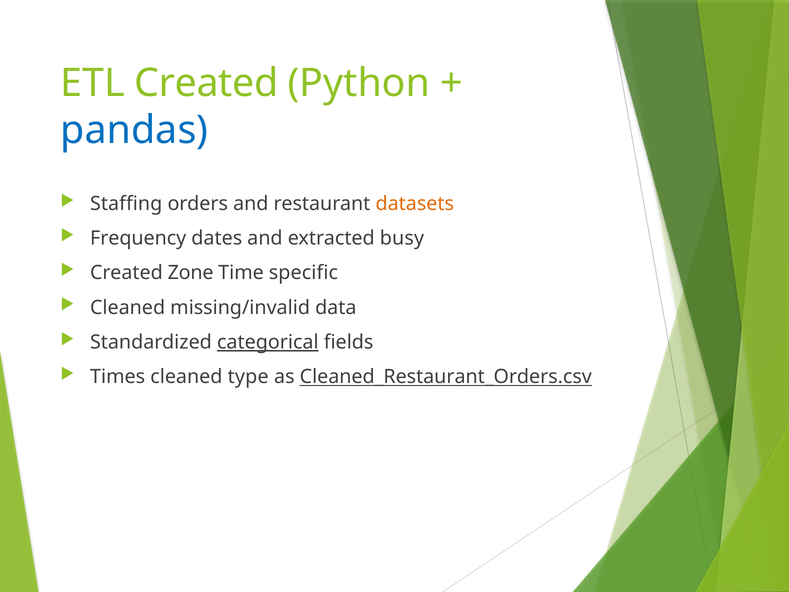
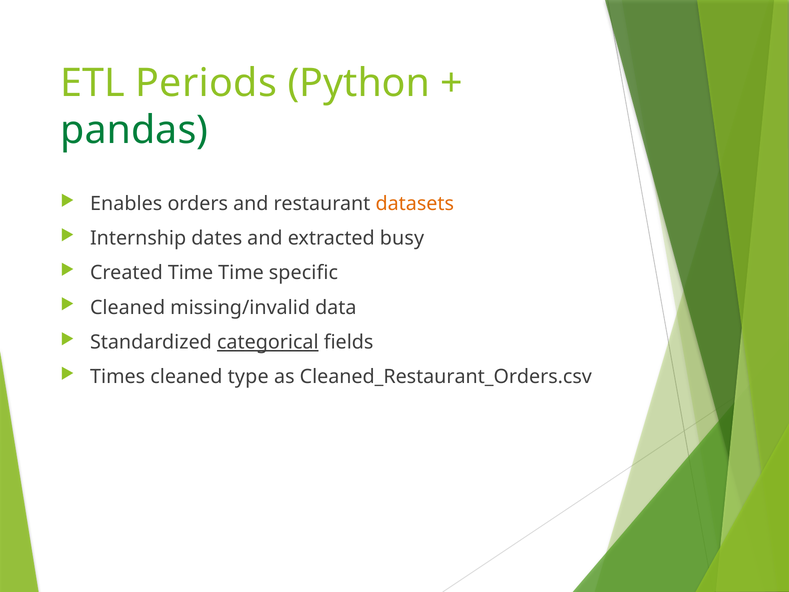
ETL Created: Created -> Periods
pandas colour: blue -> green
Staffing: Staffing -> Enables
Frequency: Frequency -> Internship
Created Zone: Zone -> Time
Cleaned_Restaurant_Orders.csv underline: present -> none
